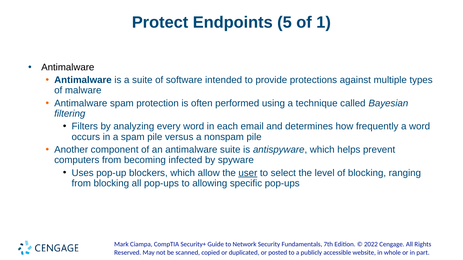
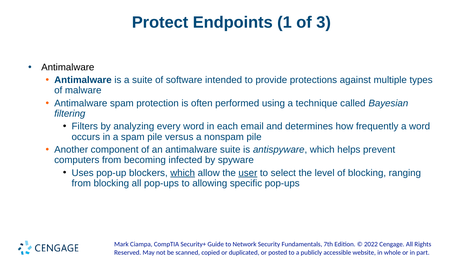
5: 5 -> 1
1: 1 -> 3
which at (183, 173) underline: none -> present
